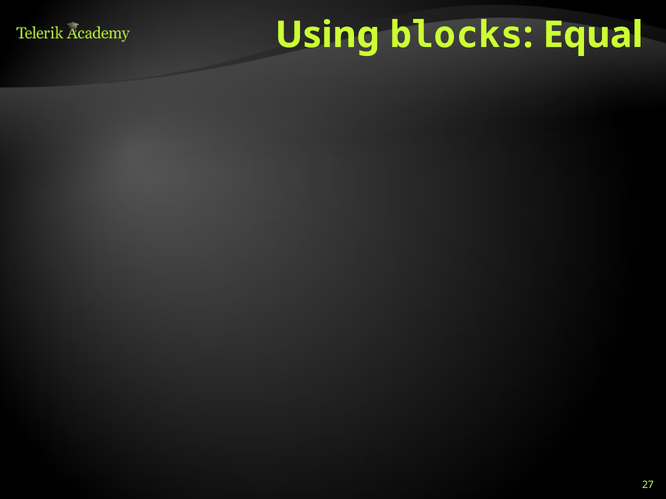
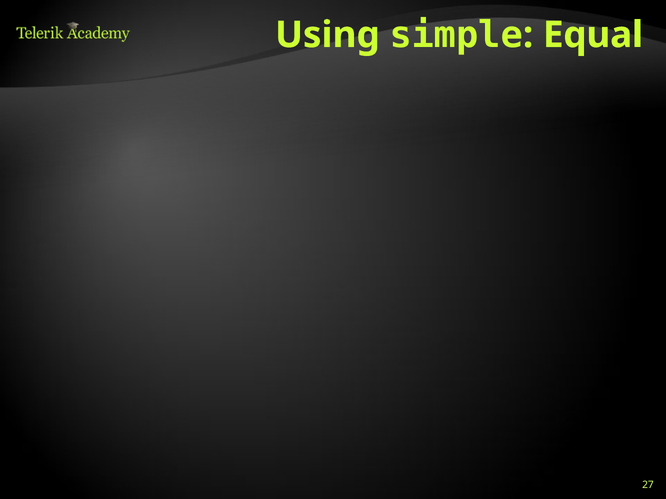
blocks: blocks -> simple
